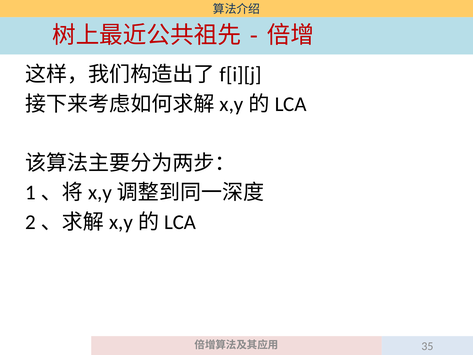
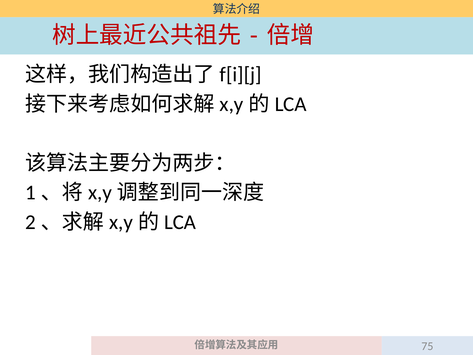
35: 35 -> 75
